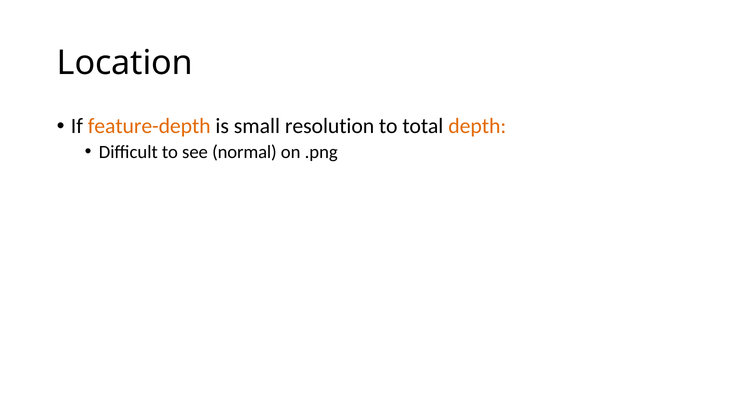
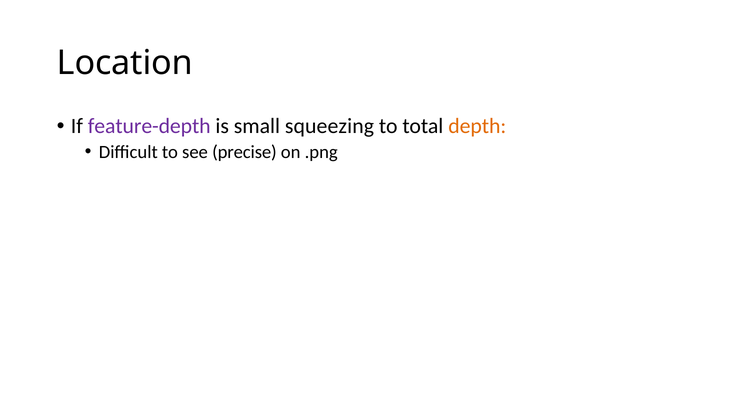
feature-depth colour: orange -> purple
resolution: resolution -> squeezing
normal: normal -> precise
